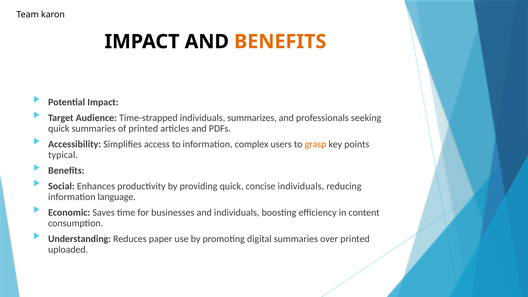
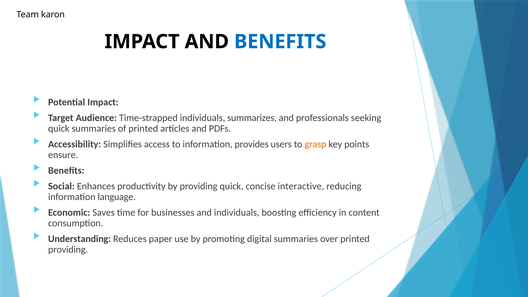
BENEFITS at (280, 42) colour: orange -> blue
complex: complex -> provides
typical: typical -> ensure
concise individuals: individuals -> interactive
uploaded at (68, 249): uploaded -> providing
